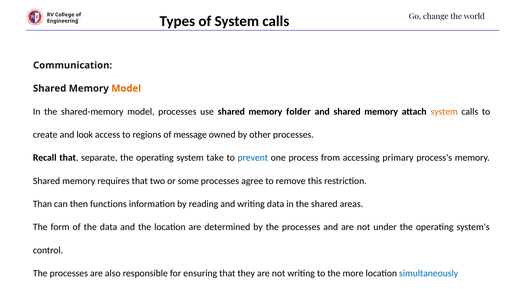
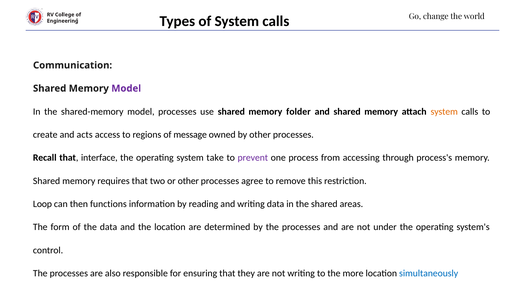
Model at (126, 88) colour: orange -> purple
look: look -> acts
separate: separate -> interface
prevent colour: blue -> purple
primary: primary -> through
or some: some -> other
Than: Than -> Loop
